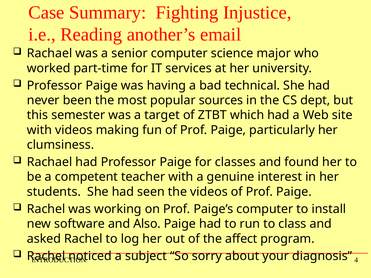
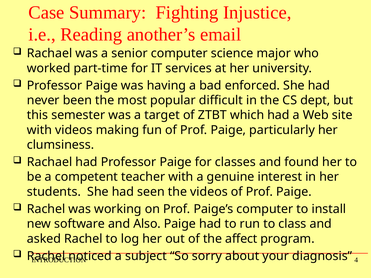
technical: technical -> enforced
sources: sources -> difficult
